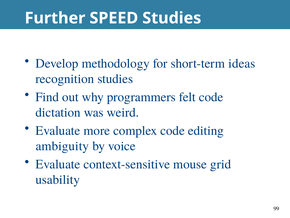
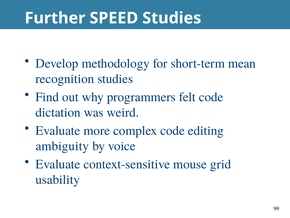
ideas: ideas -> mean
